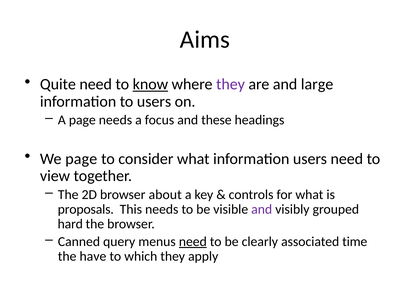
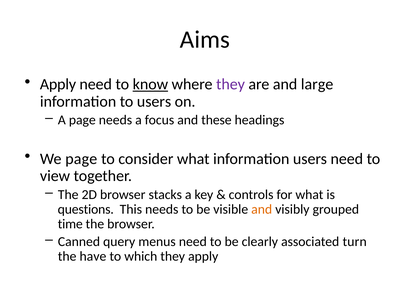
Quite at (58, 84): Quite -> Apply
about: about -> stacks
proposals: proposals -> questions
and at (262, 210) colour: purple -> orange
hard: hard -> time
need at (193, 242) underline: present -> none
time: time -> turn
